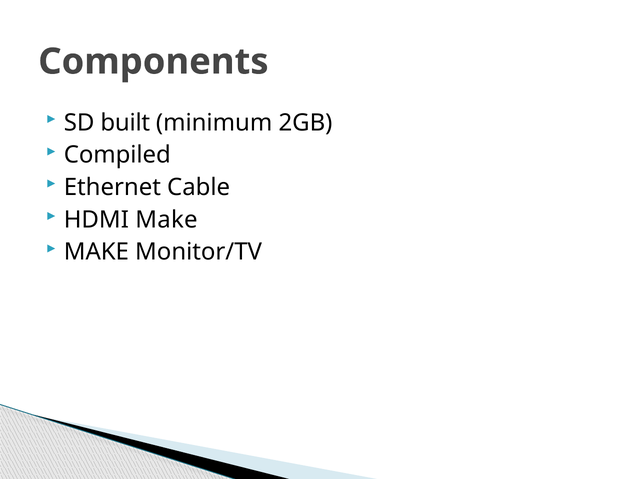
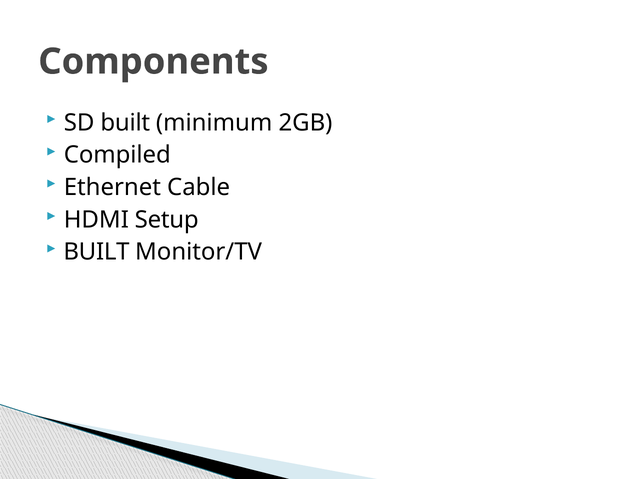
HDMI Make: Make -> Setup
MAKE at (96, 252): MAKE -> BUILT
